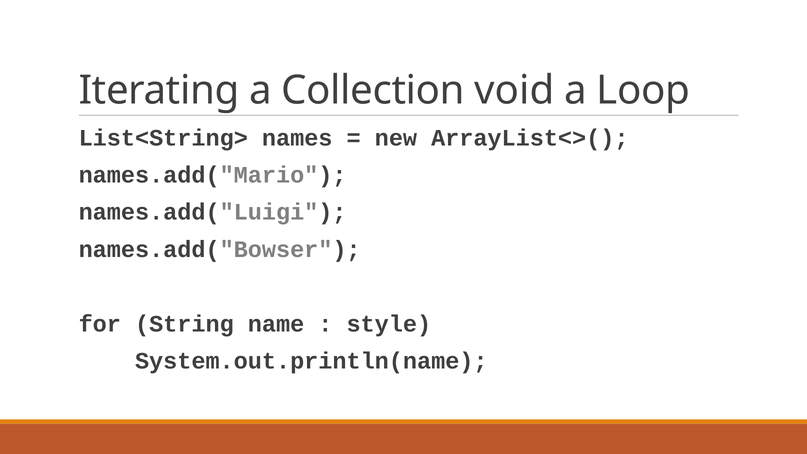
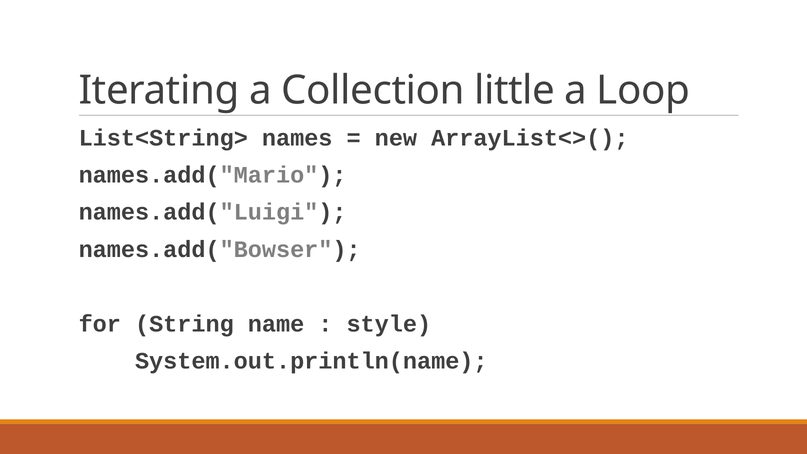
void: void -> little
